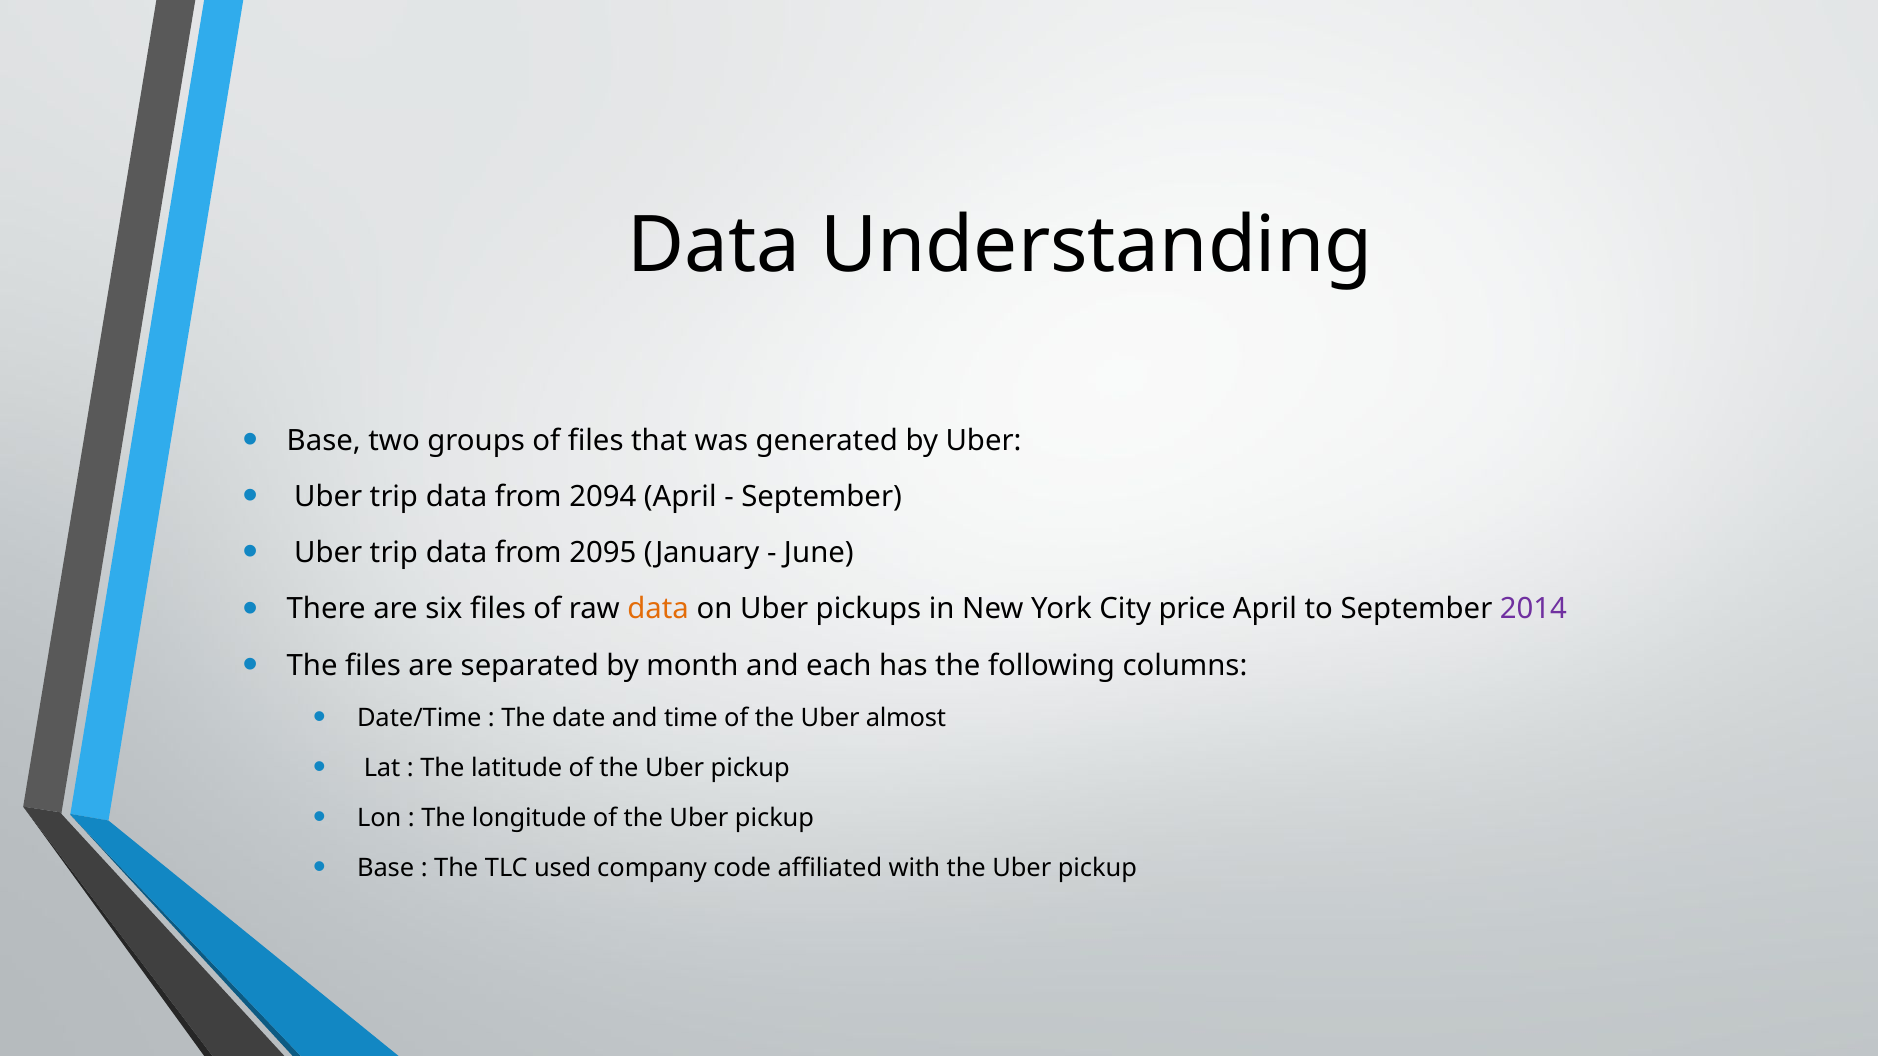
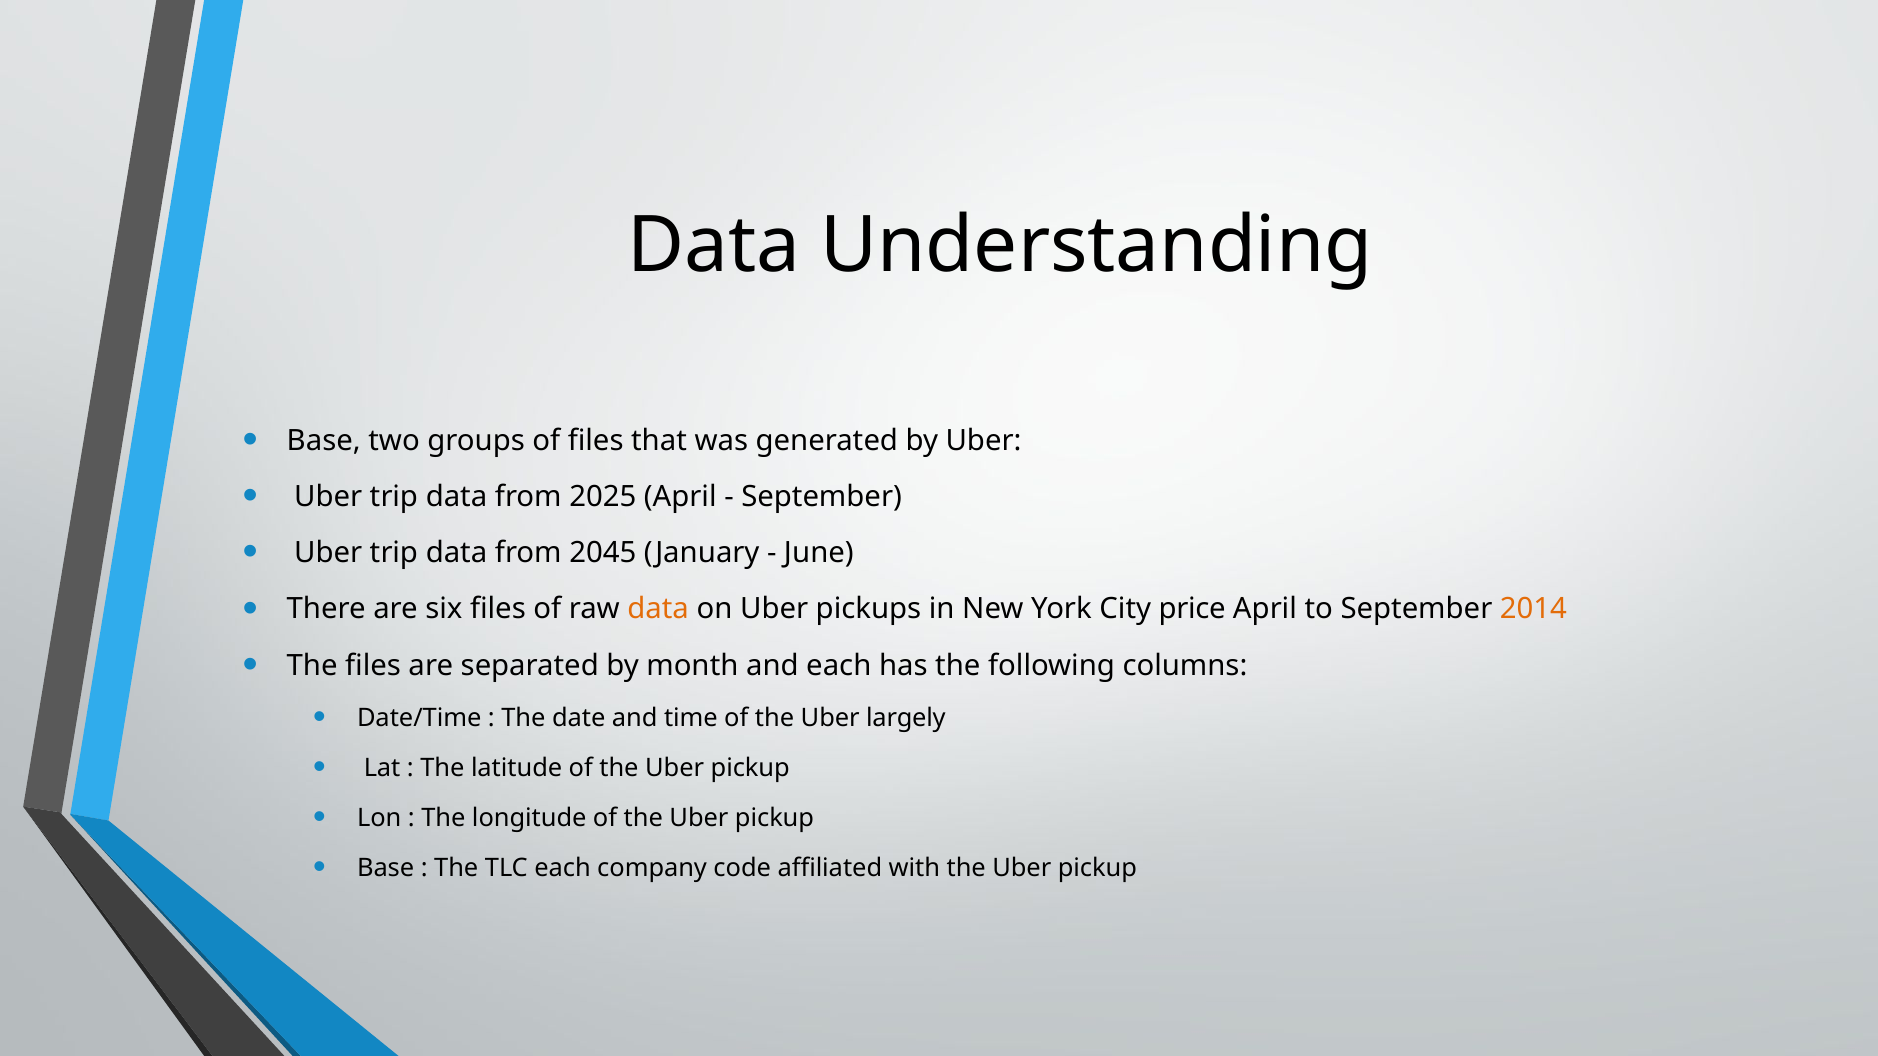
2094: 2094 -> 2025
2095: 2095 -> 2045
2014 colour: purple -> orange
almost: almost -> largely
TLC used: used -> each
